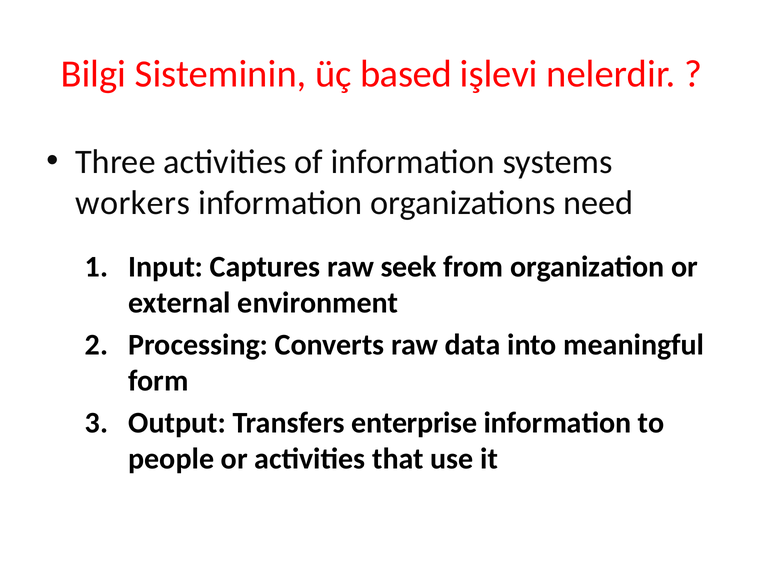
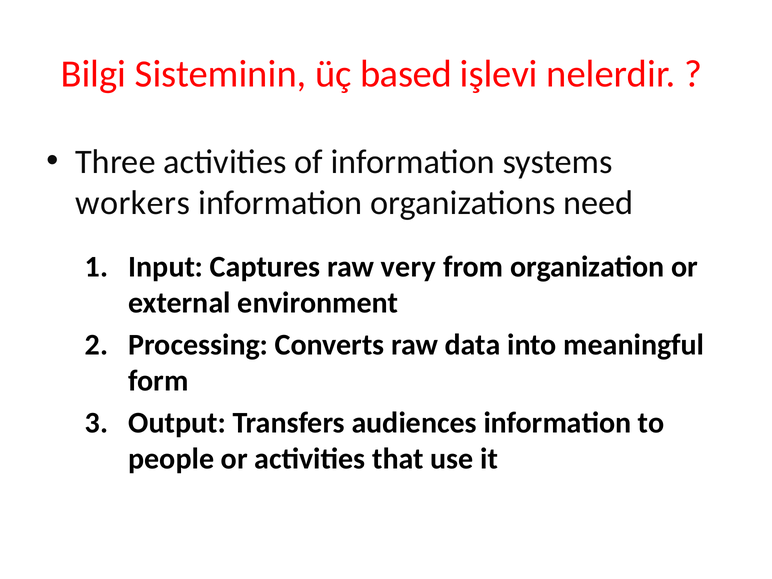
seek: seek -> very
enterprise: enterprise -> audiences
